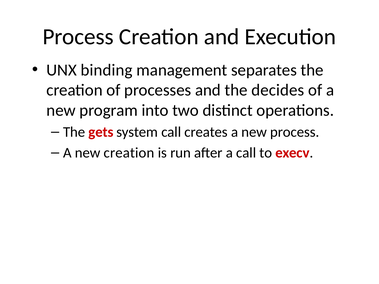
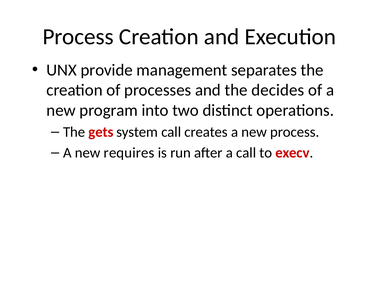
binding: binding -> provide
new creation: creation -> requires
